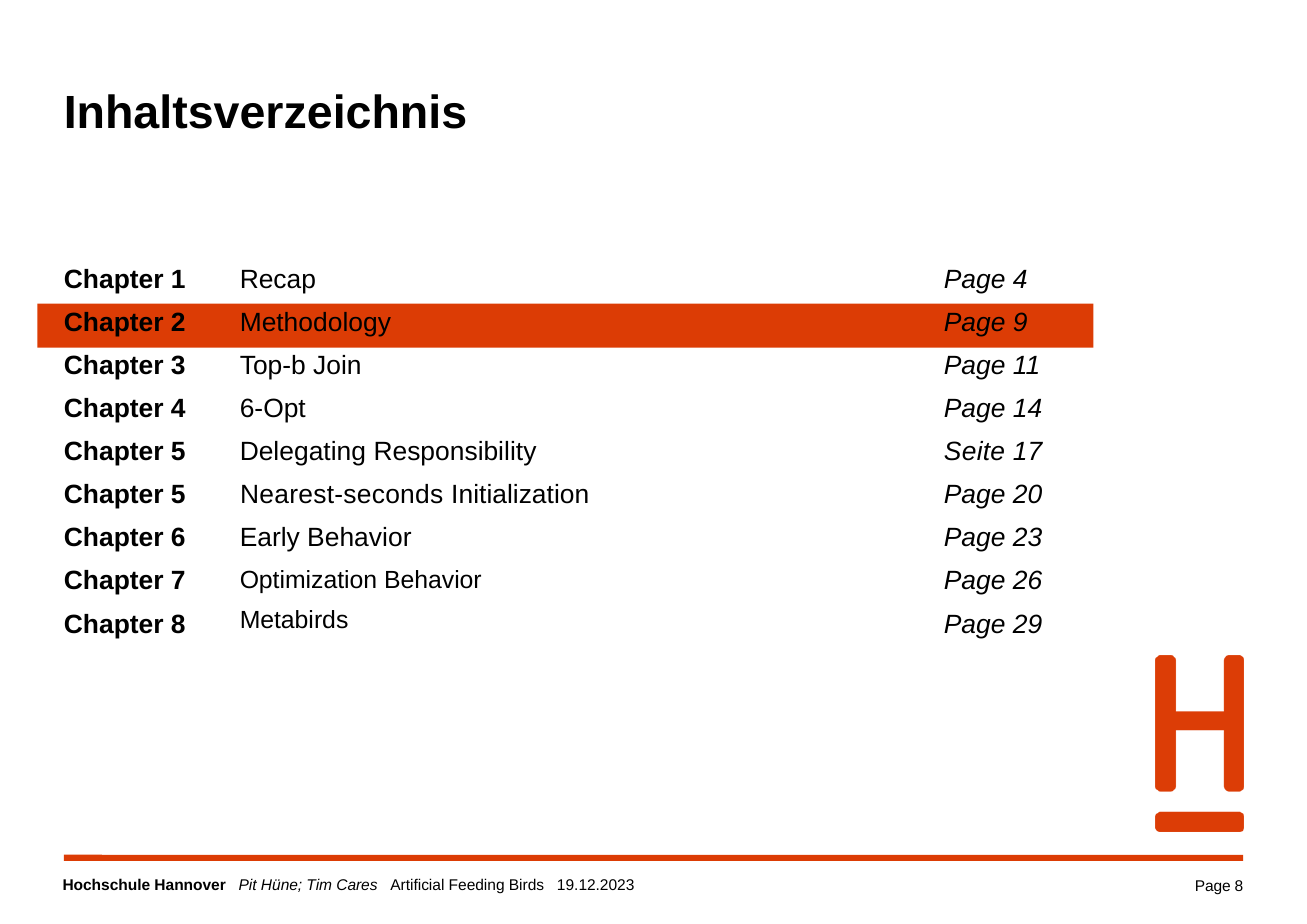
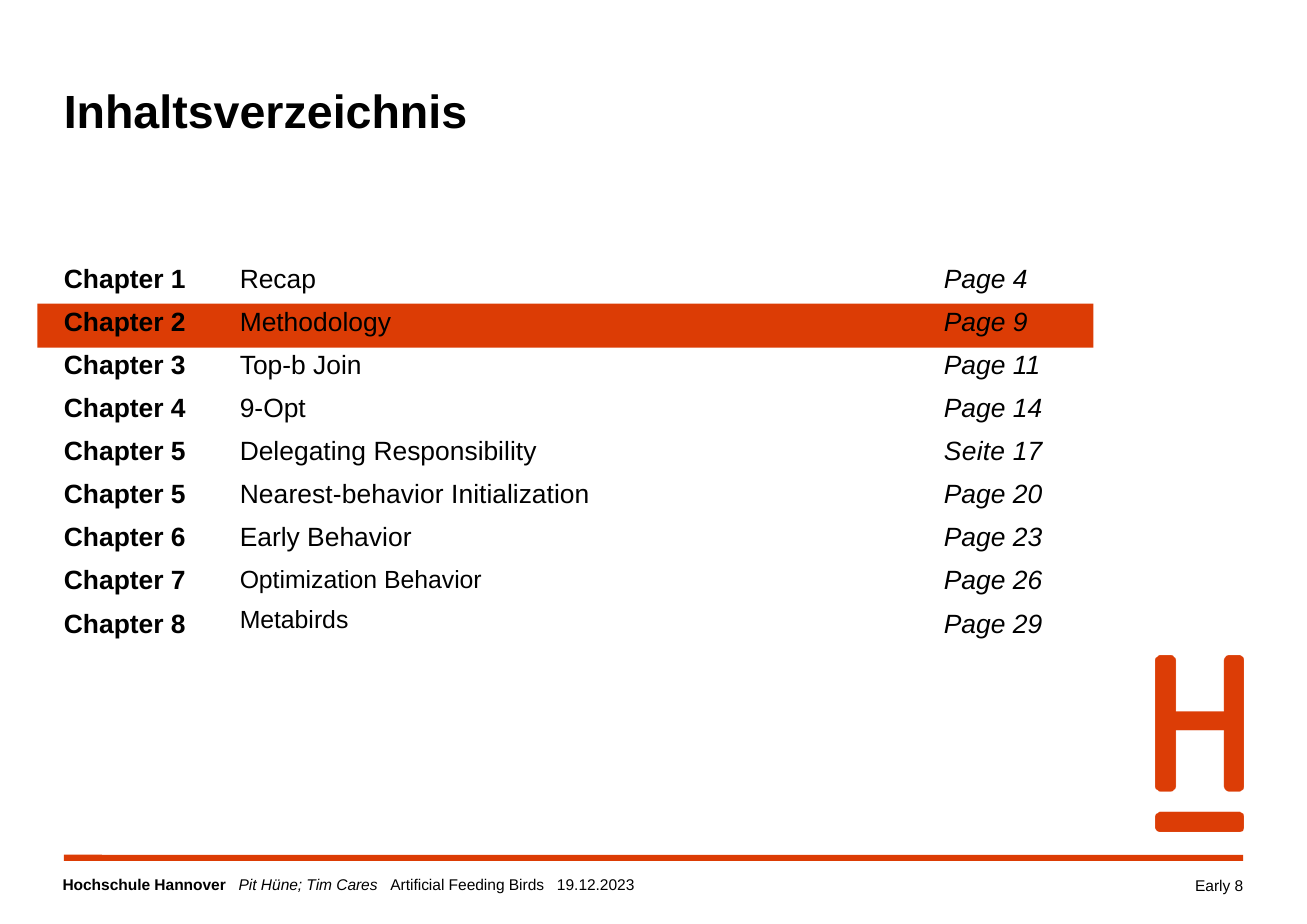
6-Opt: 6-Opt -> 9-Opt
Nearest-seconds: Nearest-seconds -> Nearest-behavior
Page at (1213, 886): Page -> Early
